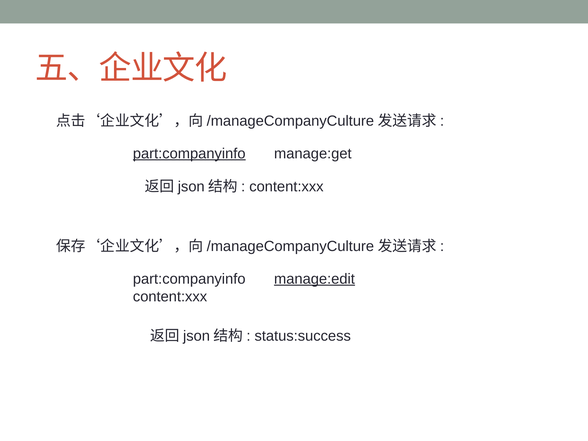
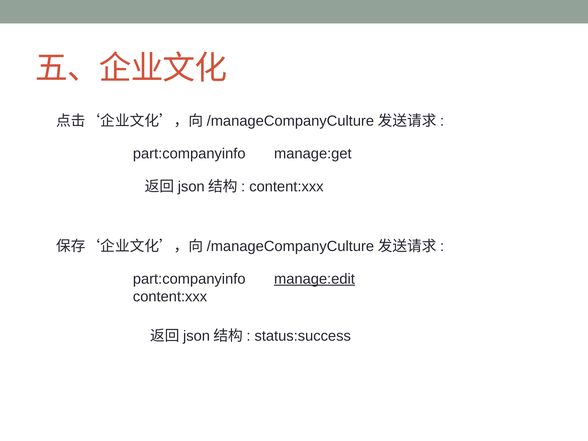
part:companyinfo at (189, 154) underline: present -> none
